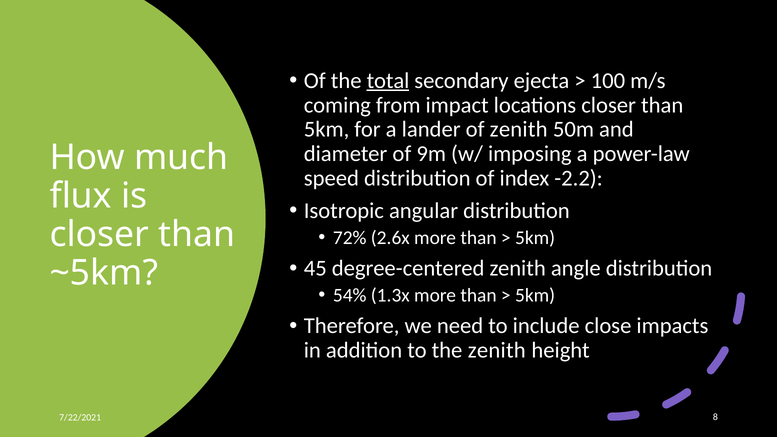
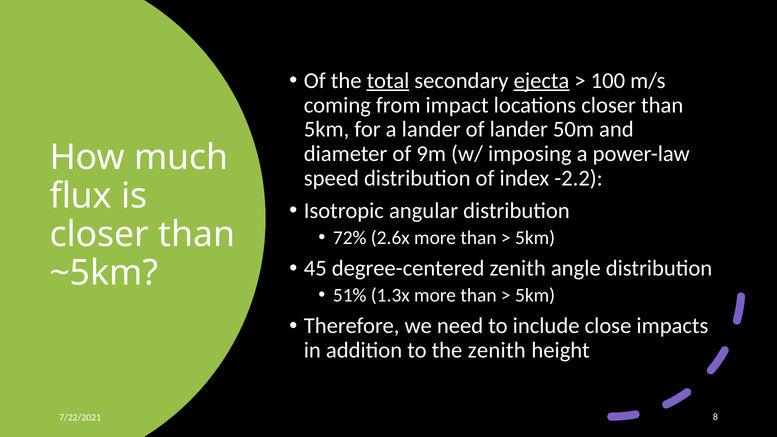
ejecta underline: none -> present
of zenith: zenith -> lander
54%: 54% -> 51%
